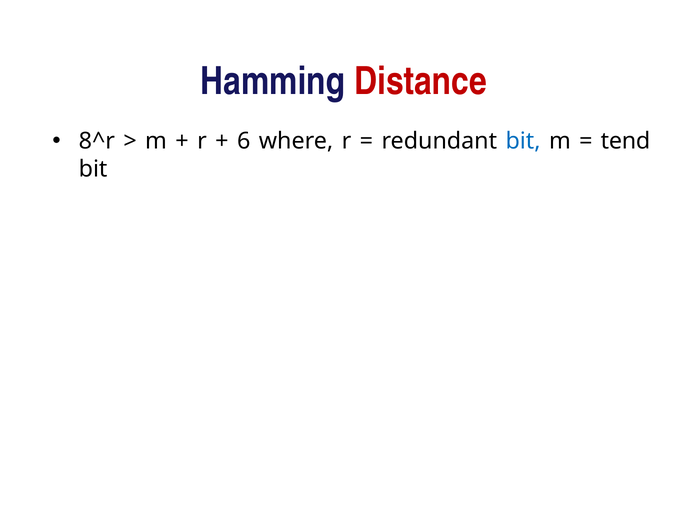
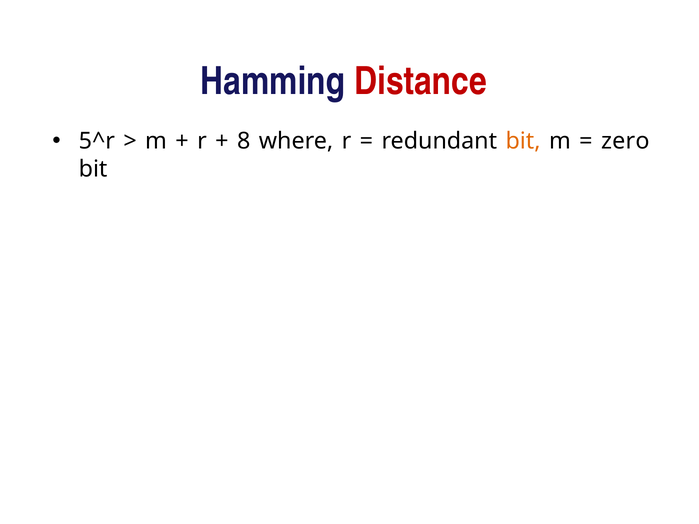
8^r: 8^r -> 5^r
6: 6 -> 8
bit at (523, 141) colour: blue -> orange
tend: tend -> zero
